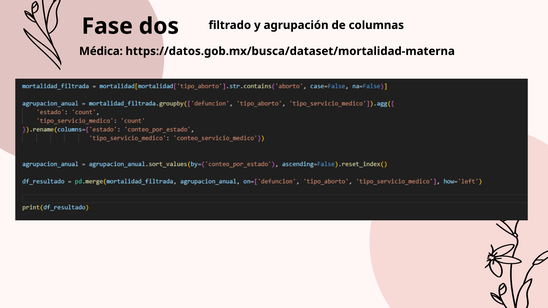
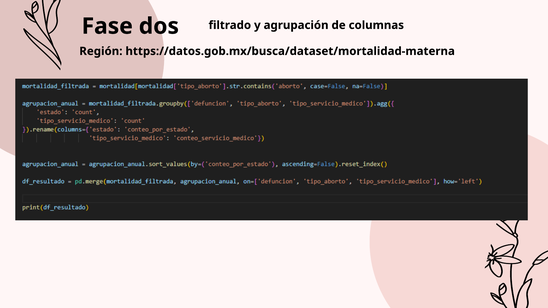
Médica: Médica -> Región
